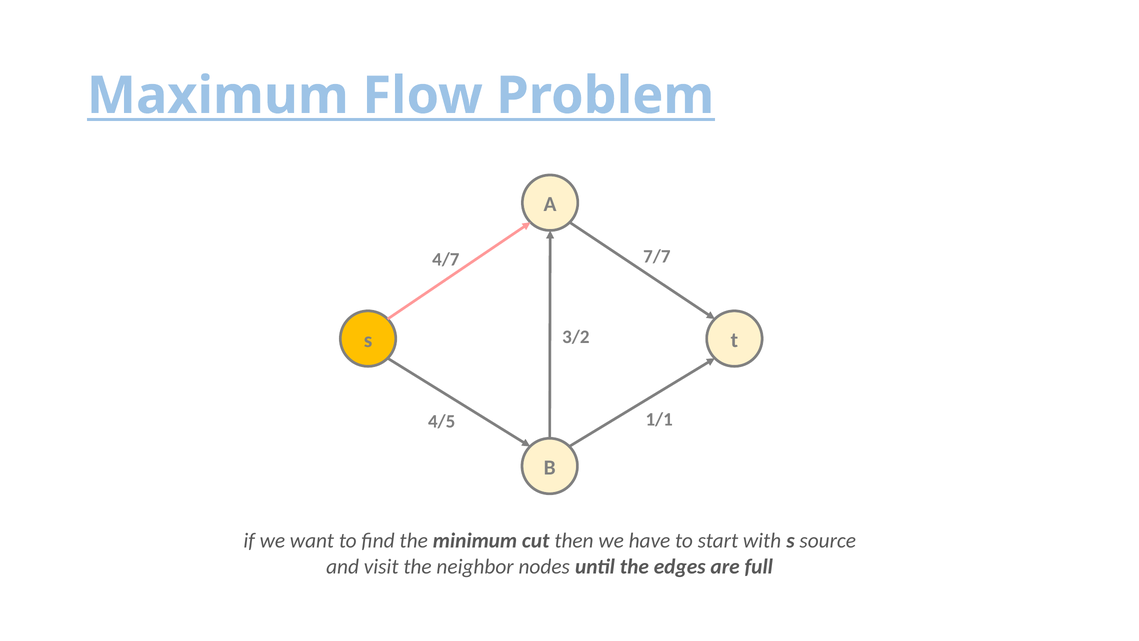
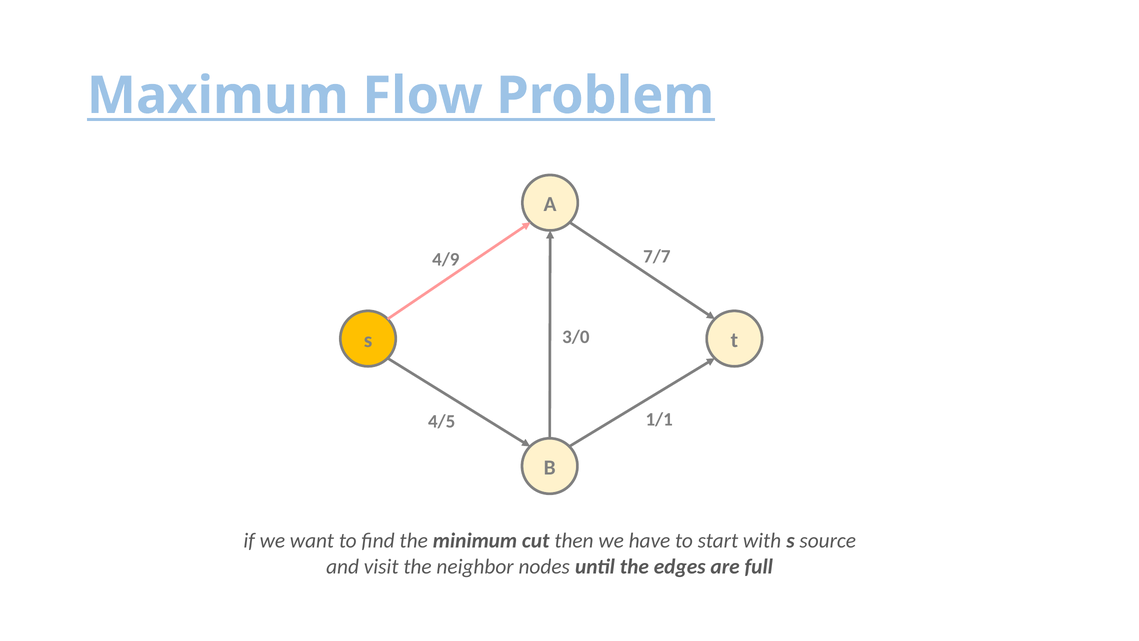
4/7: 4/7 -> 4/9
3/2: 3/2 -> 3/0
